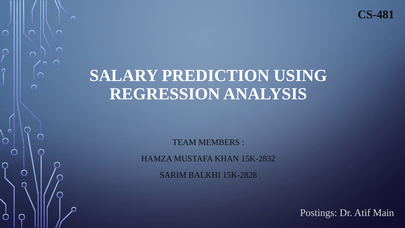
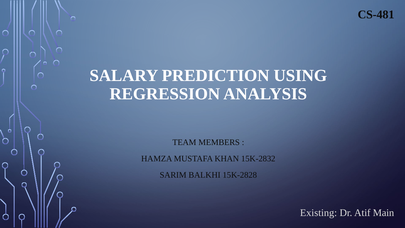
Postings: Postings -> Existing
